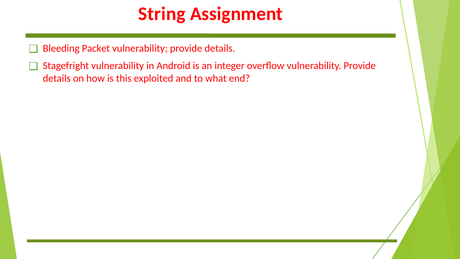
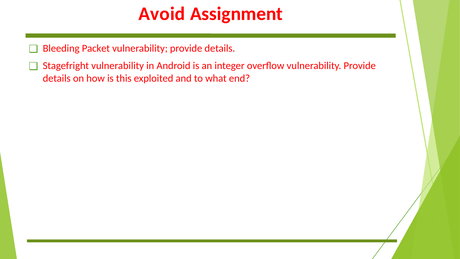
String: String -> Avoid
